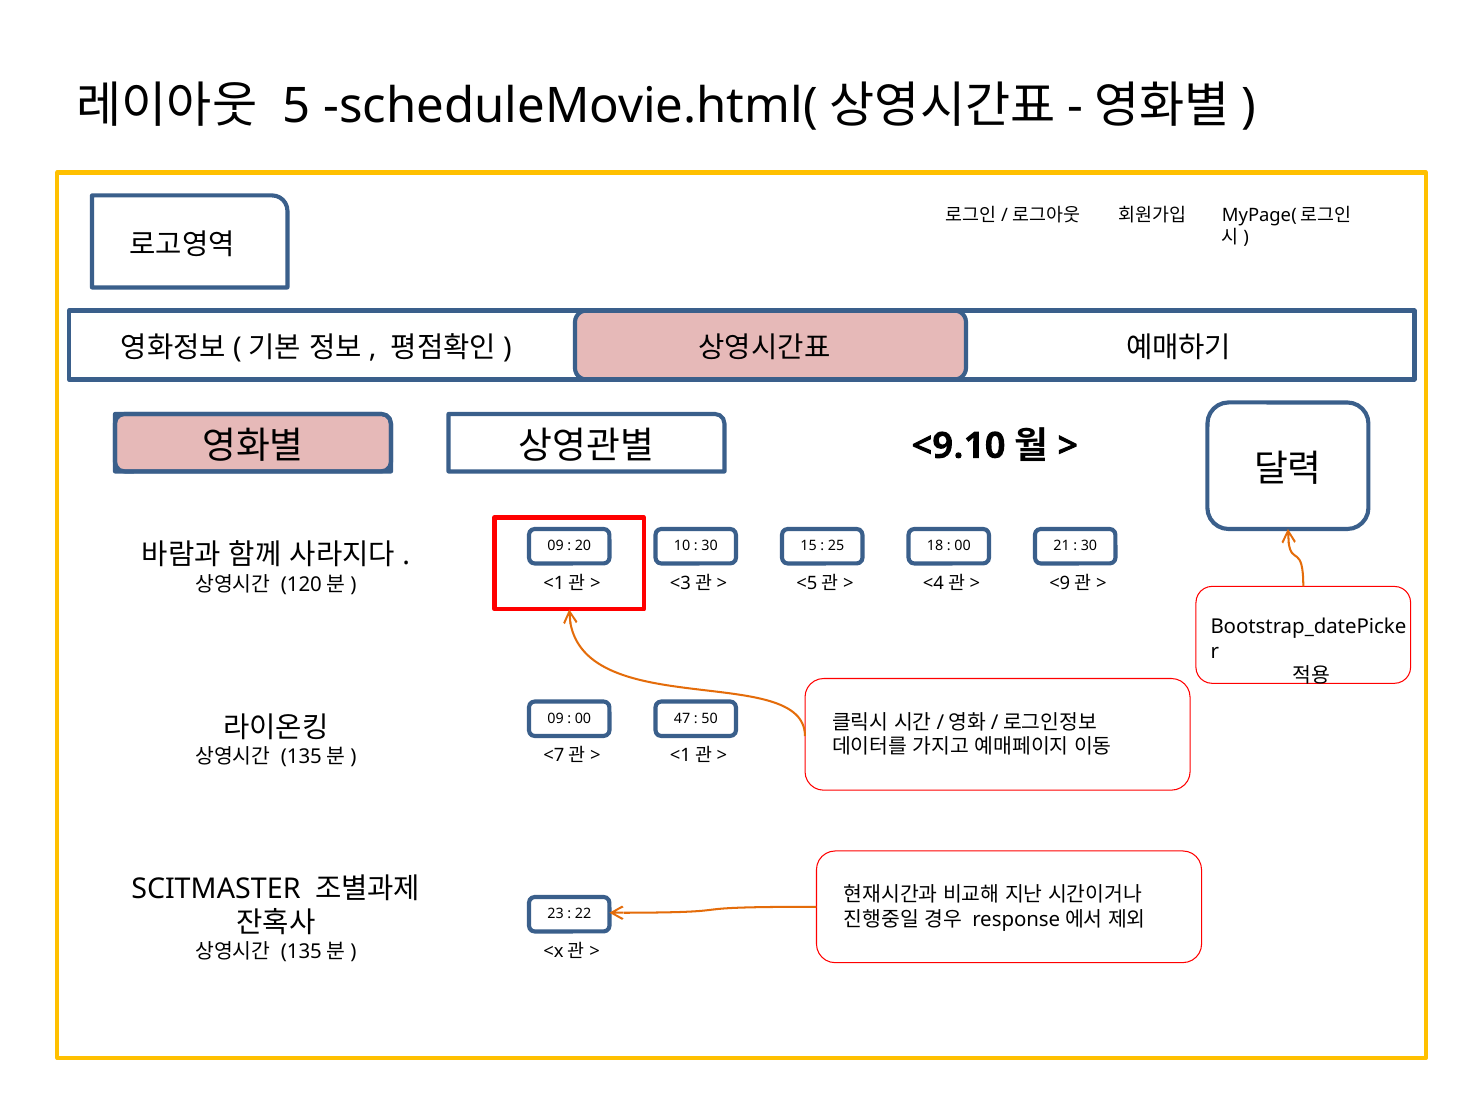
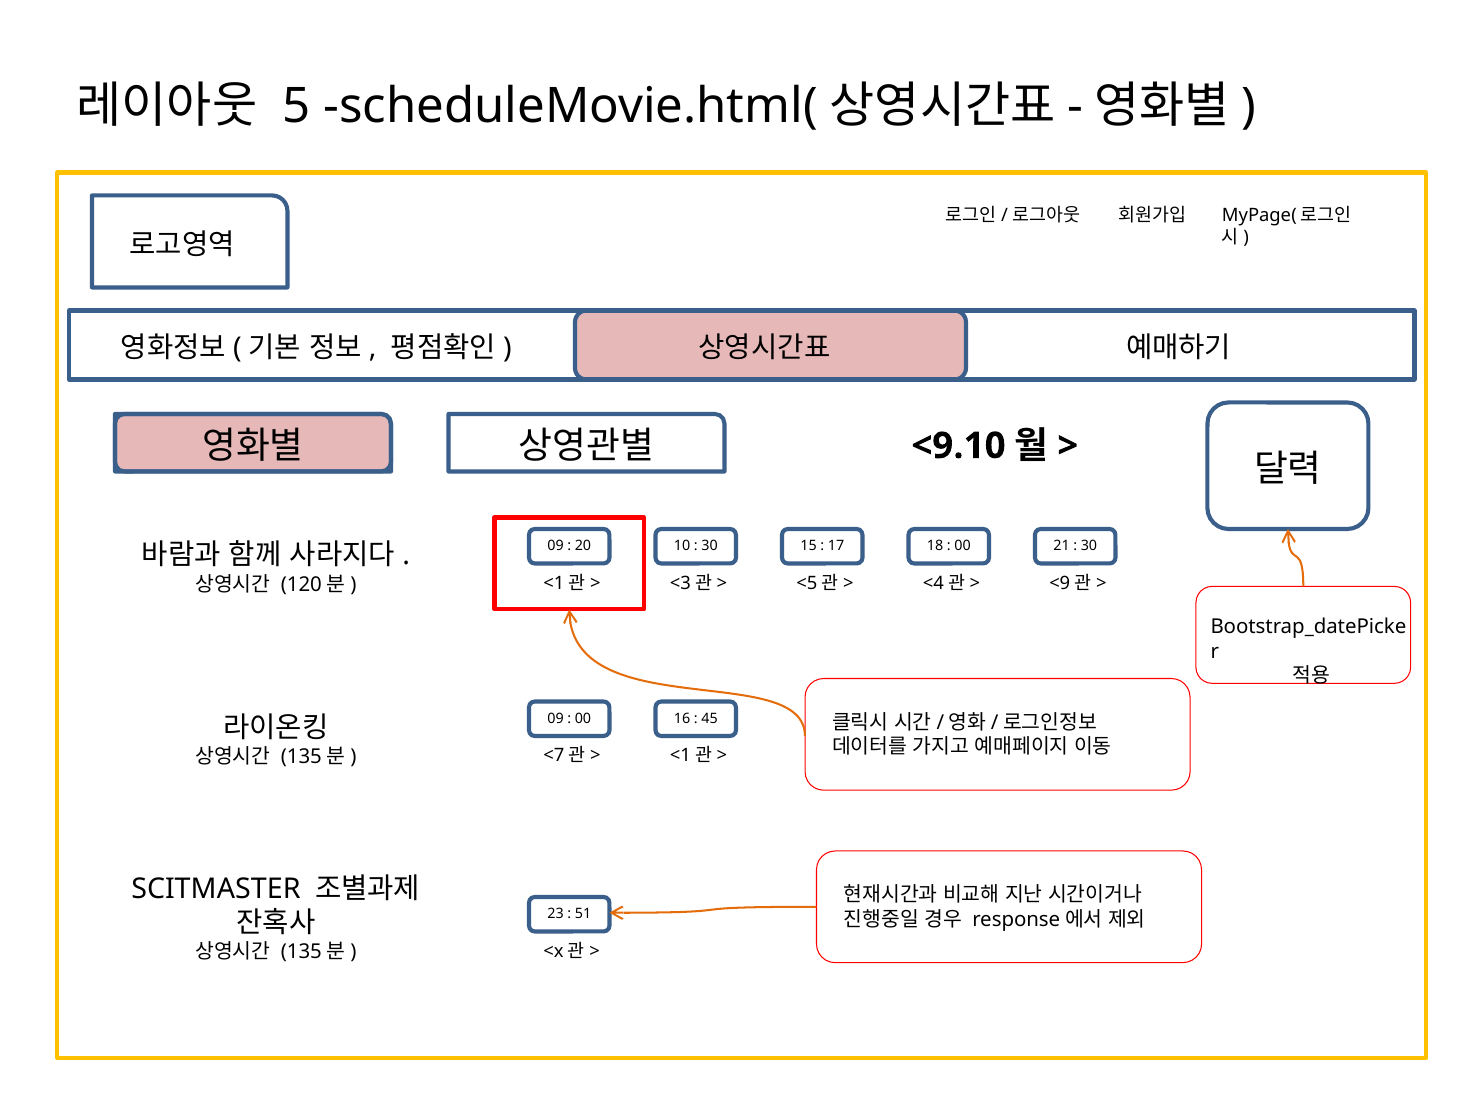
25: 25 -> 17
47: 47 -> 16
50: 50 -> 45
22: 22 -> 51
